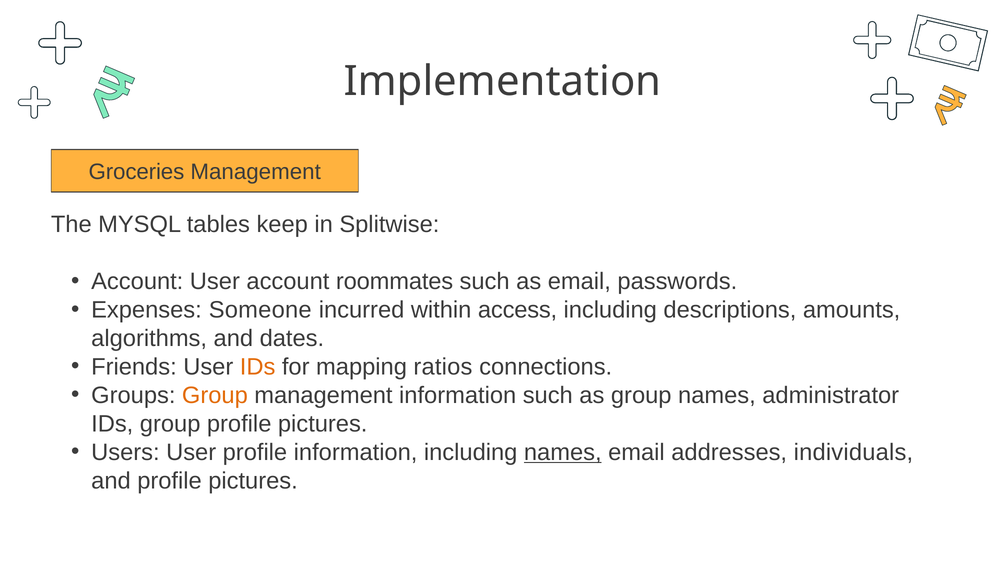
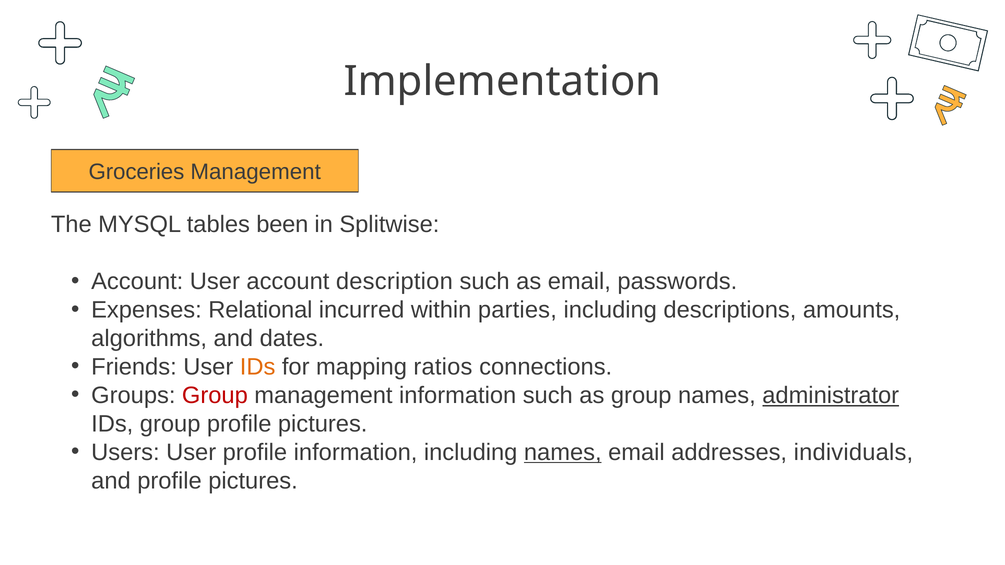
keep: keep -> been
roommates: roommates -> description
Someone: Someone -> Relational
access: access -> parties
Group at (215, 396) colour: orange -> red
administrator underline: none -> present
